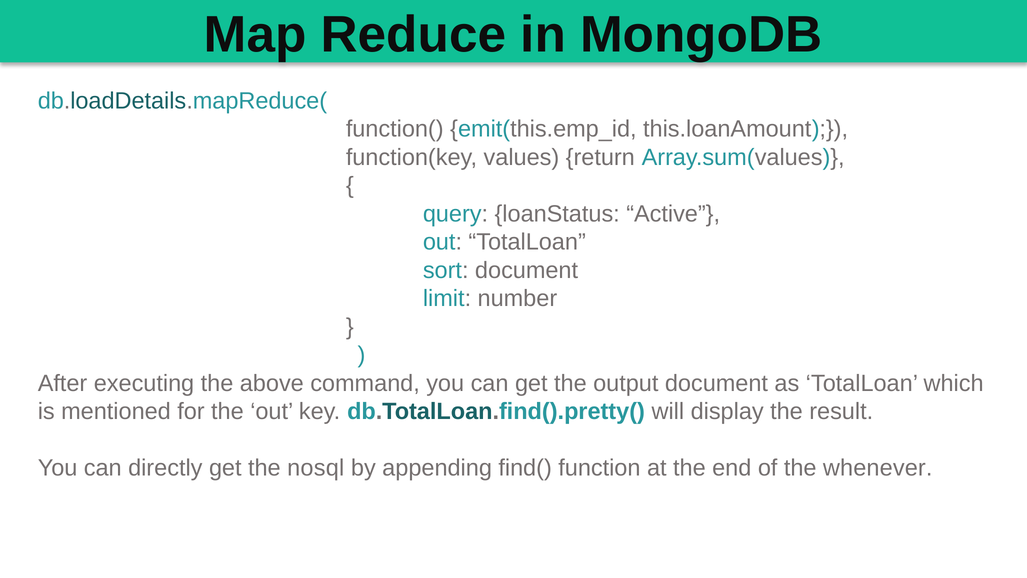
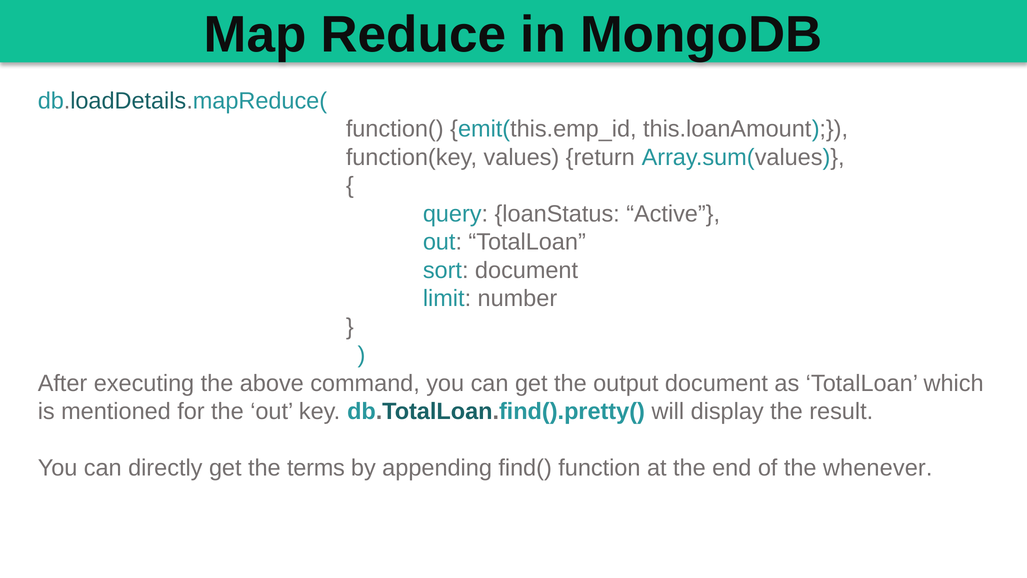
nosql: nosql -> terms
